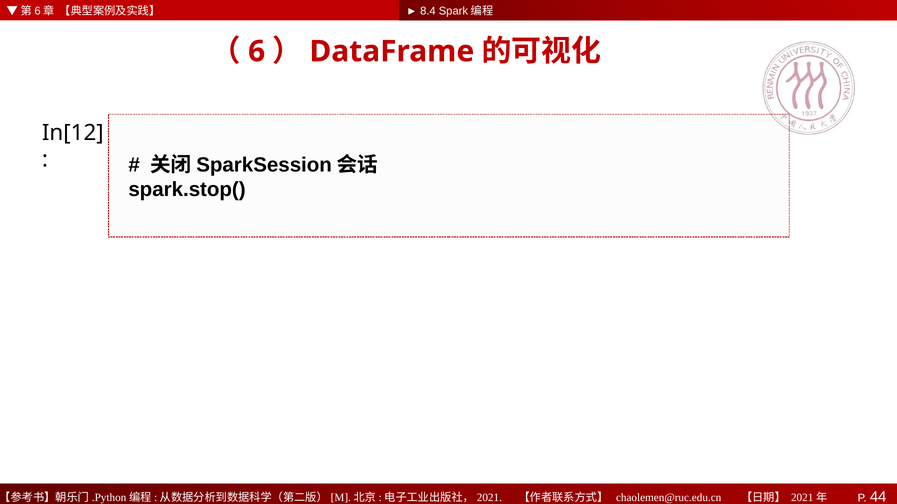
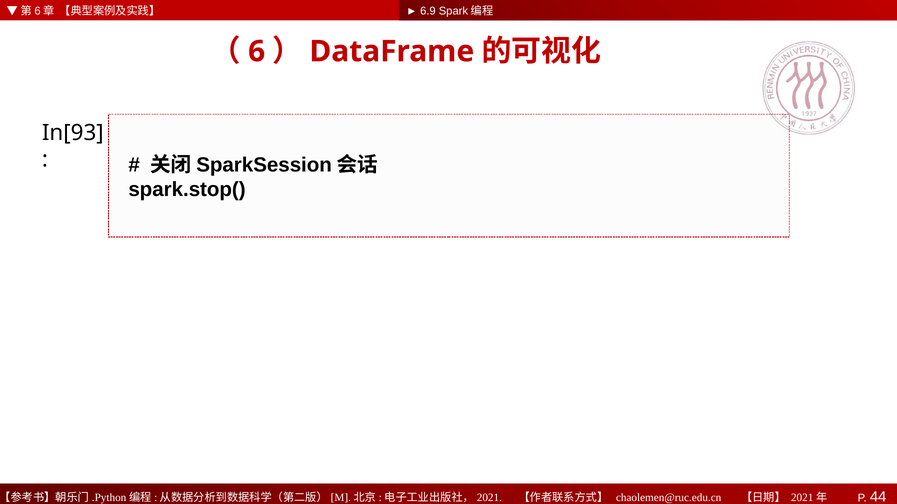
8.4: 8.4 -> 6.9
In[12: In[12 -> In[93
